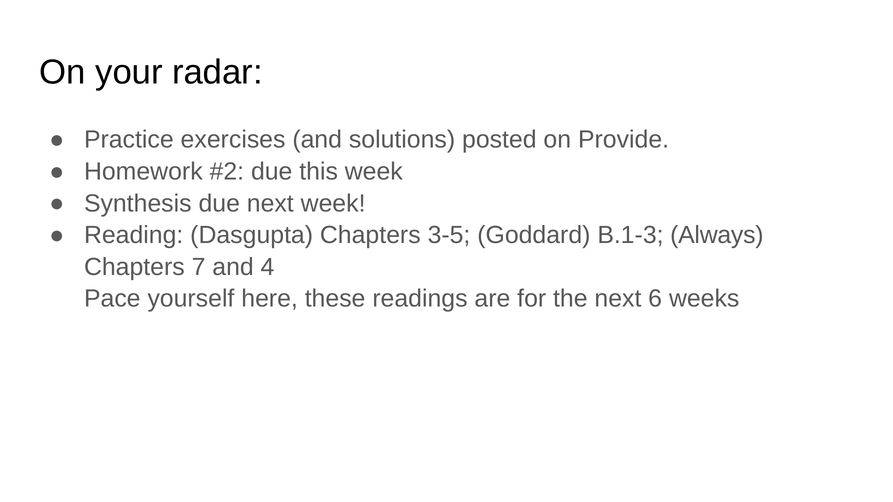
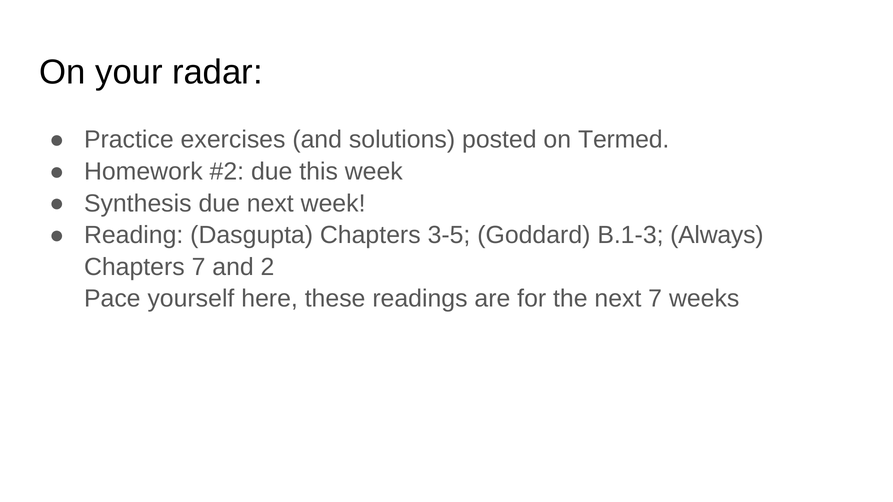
Provide: Provide -> Termed
4: 4 -> 2
next 6: 6 -> 7
